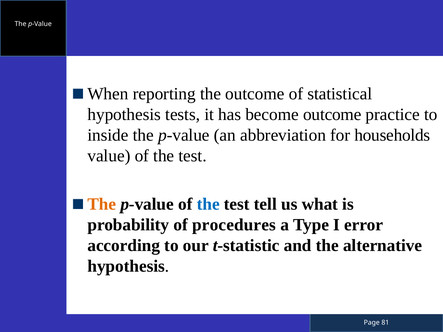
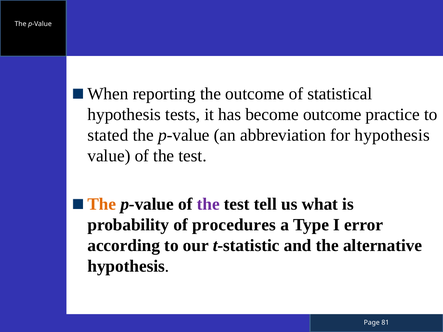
inside: inside -> stated
for households: households -> hypothesis
the at (208, 204) colour: blue -> purple
